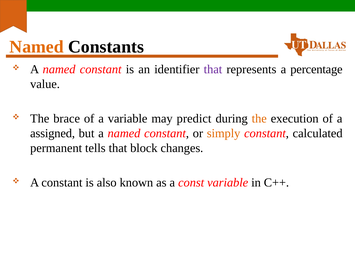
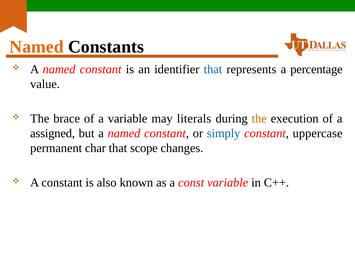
that at (213, 69) colour: purple -> blue
predict: predict -> literals
simply colour: orange -> blue
calculated: calculated -> uppercase
tells: tells -> char
block: block -> scope
